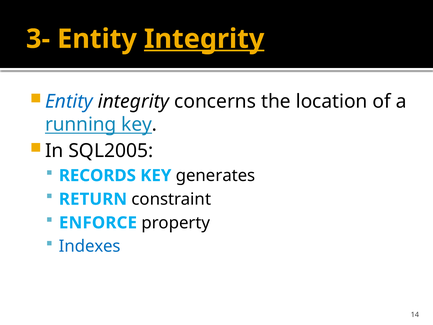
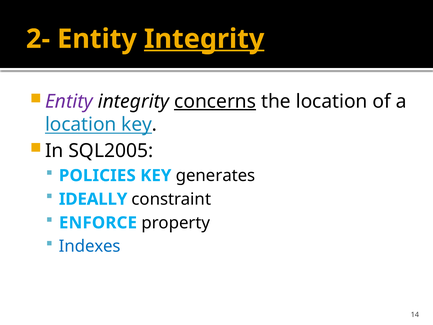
3-: 3- -> 2-
Entity at (69, 101) colour: blue -> purple
concerns underline: none -> present
running at (81, 124): running -> location
RECORDS: RECORDS -> POLICIES
RETURN: RETURN -> IDEALLY
